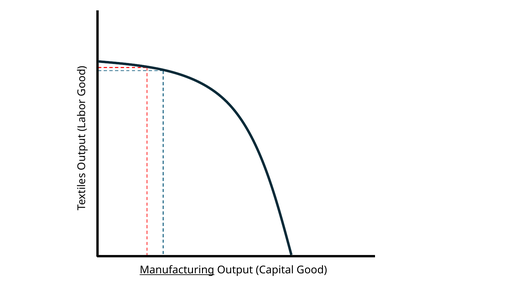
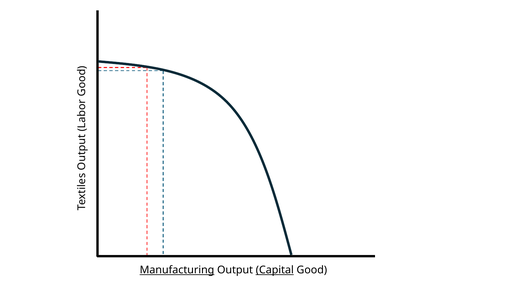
Capital underline: none -> present
